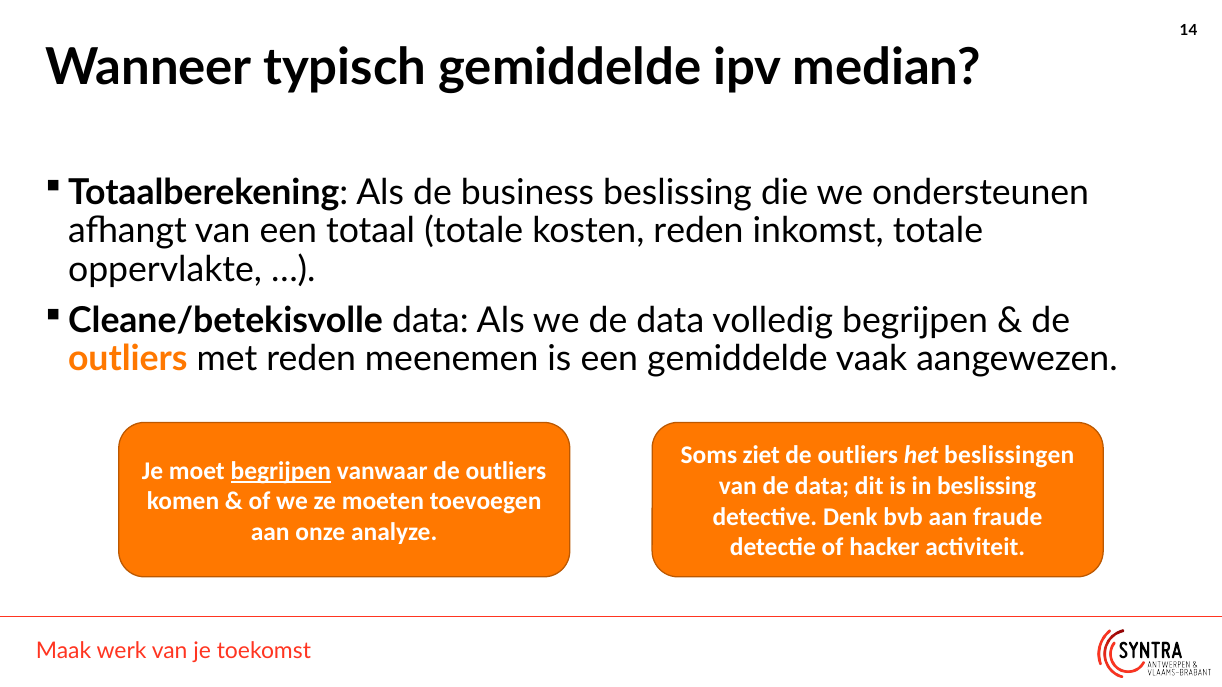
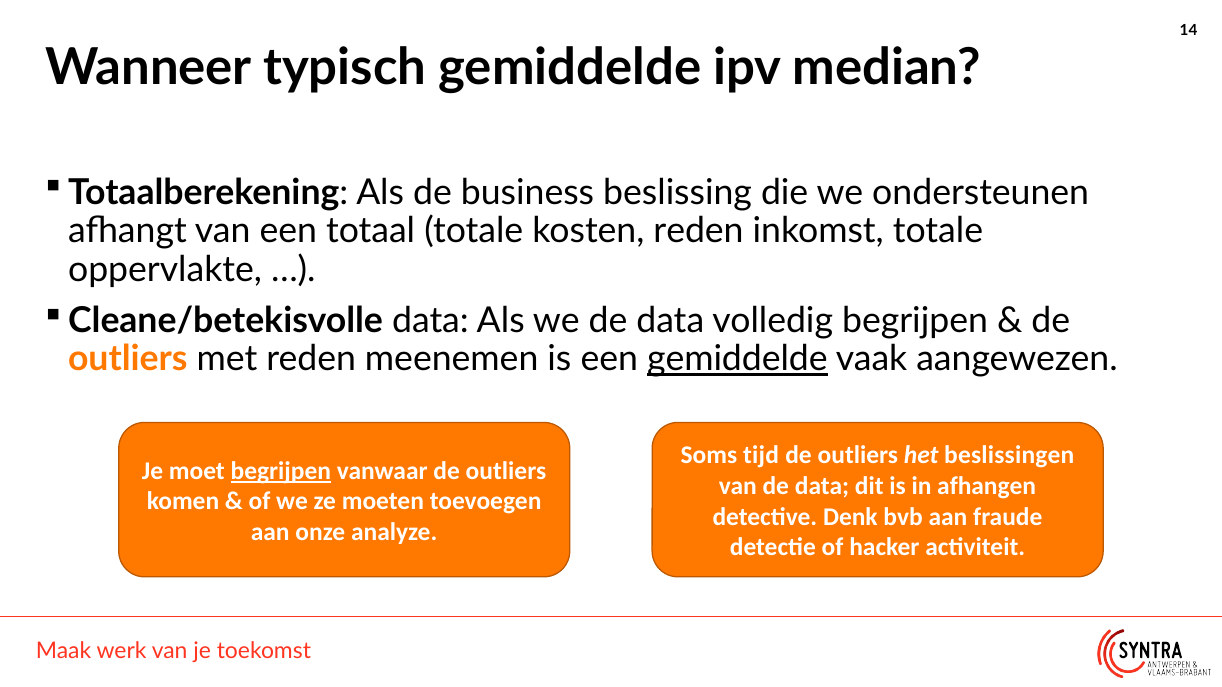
gemiddelde at (737, 359) underline: none -> present
ziet: ziet -> tijd
in beslissing: beslissing -> afhangen
